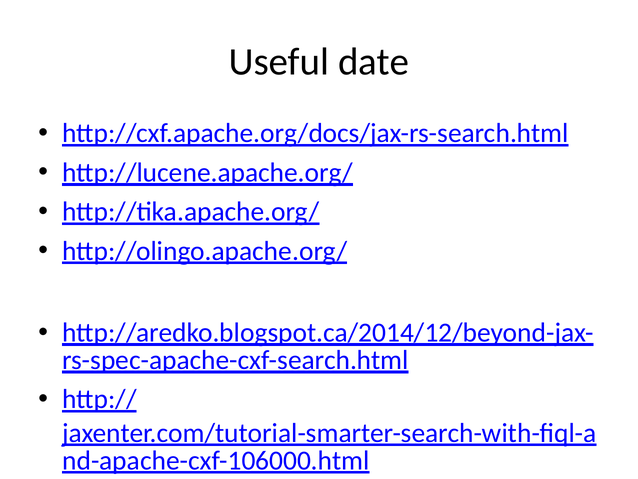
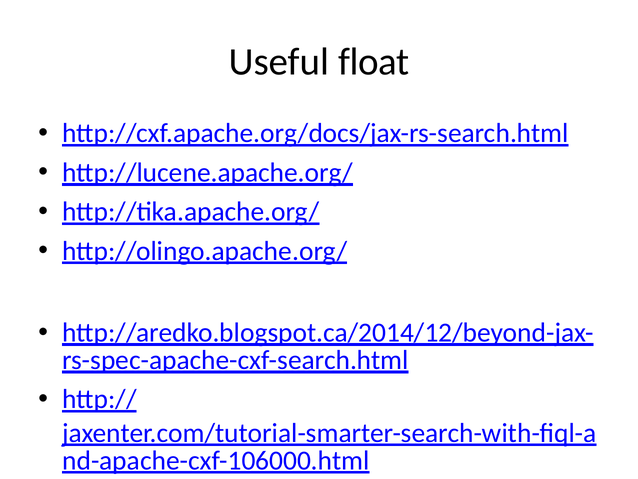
date: date -> float
